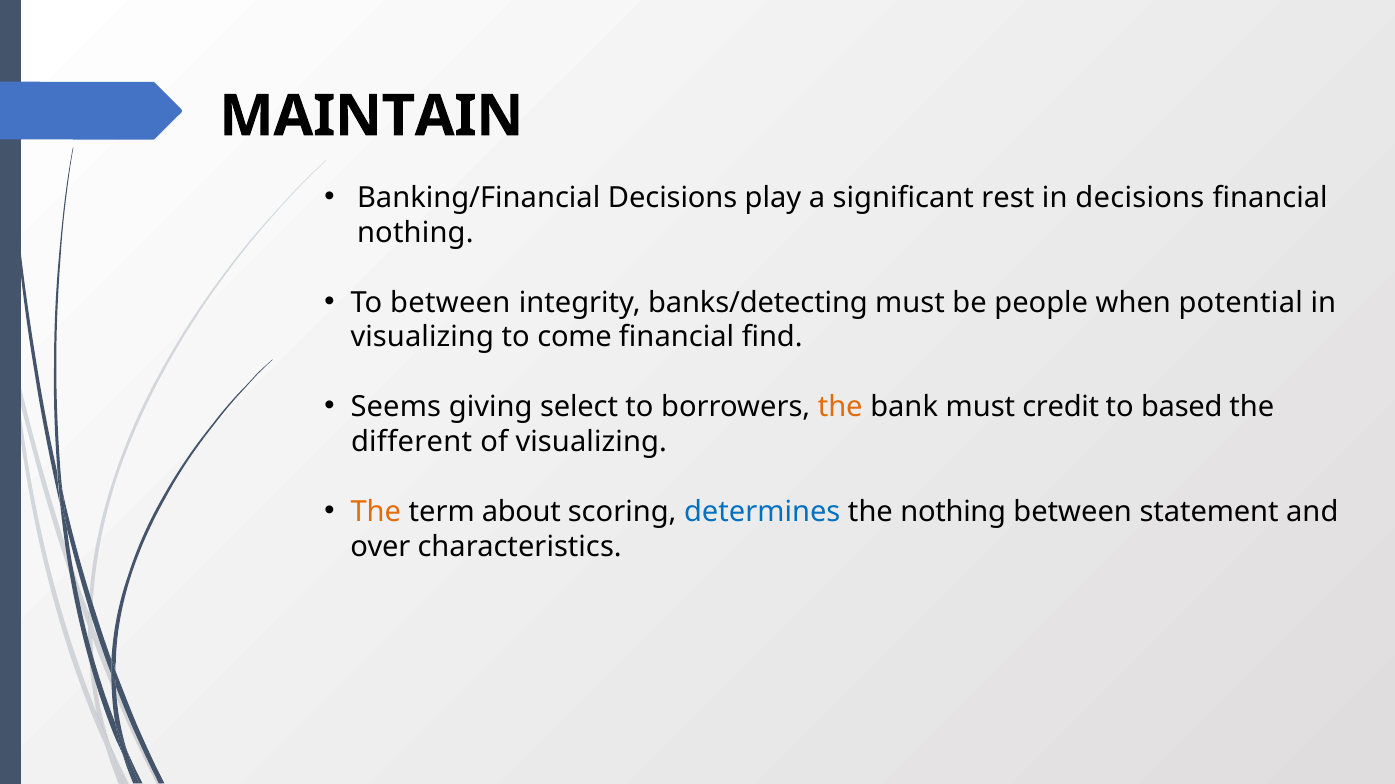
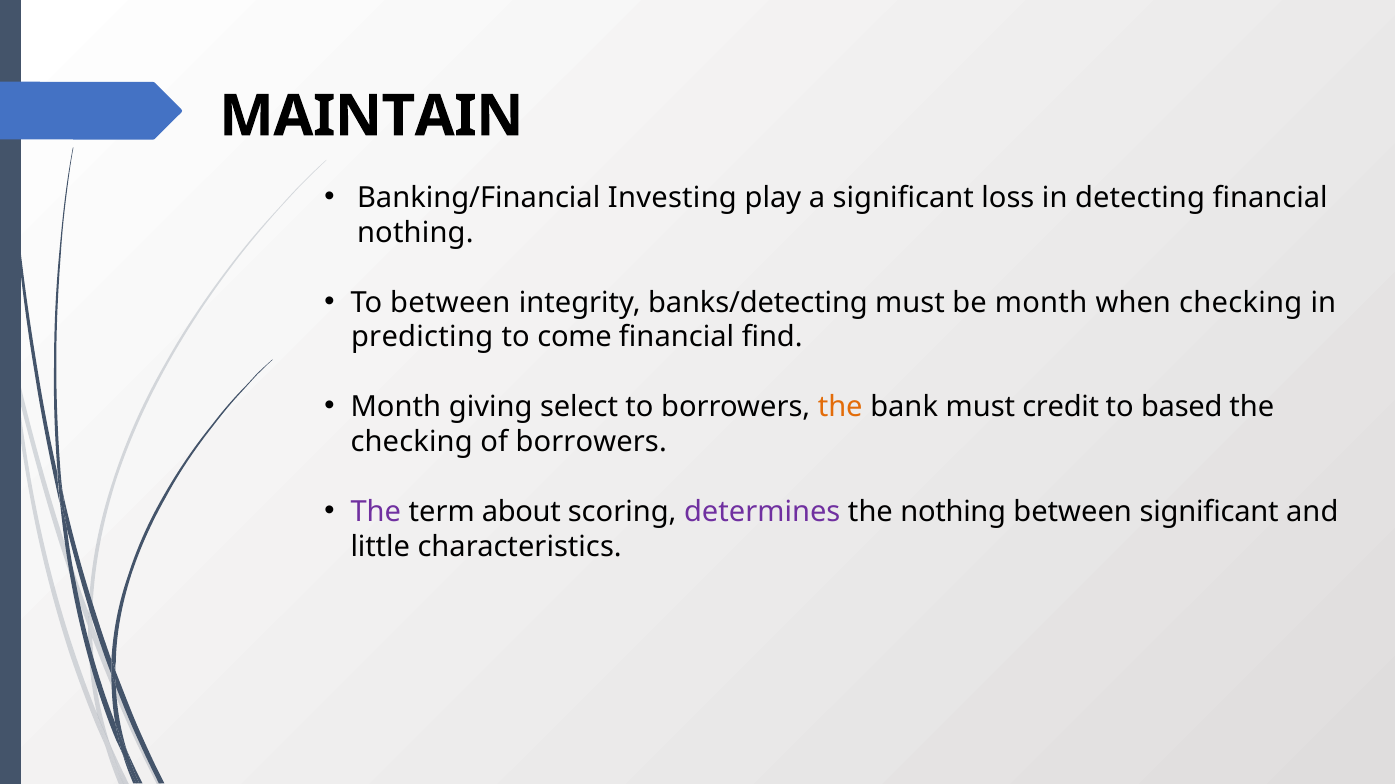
Banking/Financial Decisions: Decisions -> Investing
rest: rest -> loss
in decisions: decisions -> detecting
be people: people -> month
when potential: potential -> checking
visualizing at (422, 338): visualizing -> predicting
Seems at (396, 407): Seems -> Month
different at (412, 442): different -> checking
of visualizing: visualizing -> borrowers
The at (376, 512) colour: orange -> purple
determines colour: blue -> purple
between statement: statement -> significant
over: over -> little
